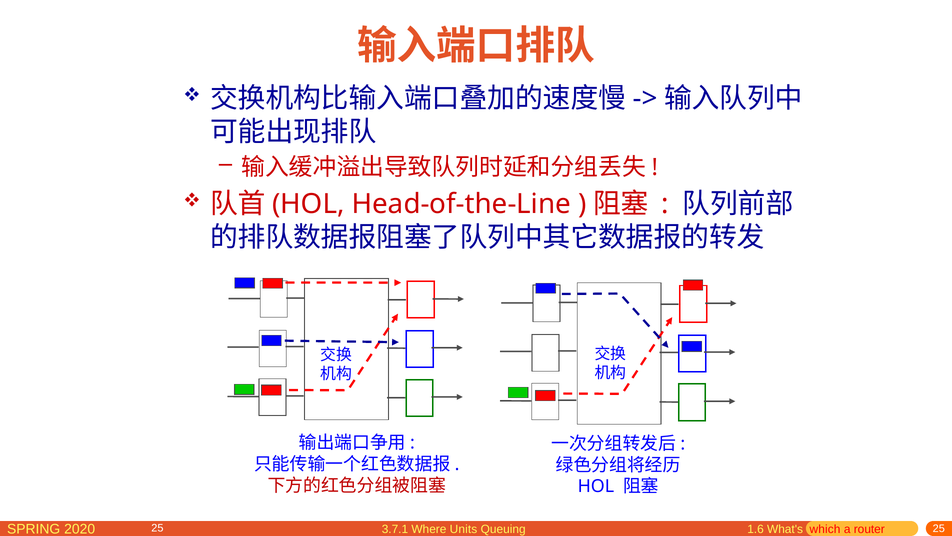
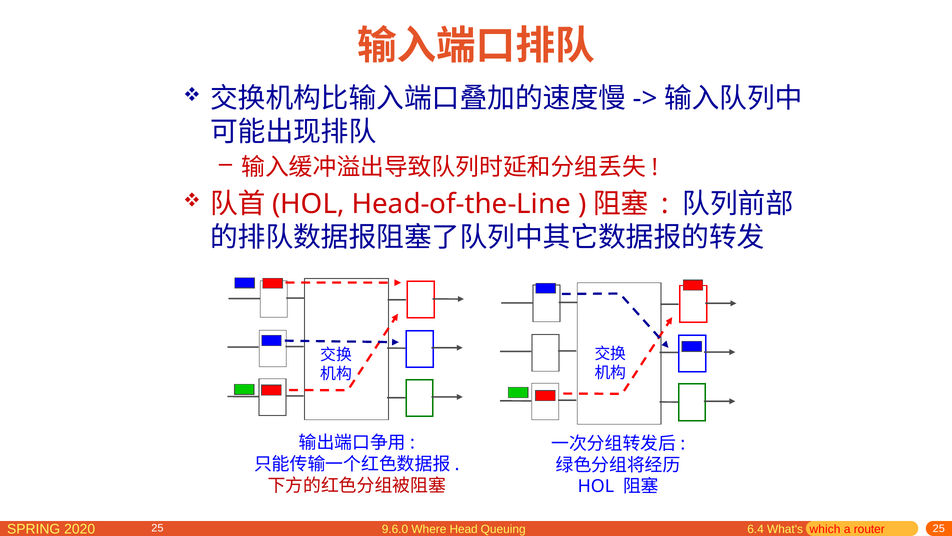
3.7.1: 3.7.1 -> 9.6.0
Units: Units -> Head
1.6: 1.6 -> 6.4
